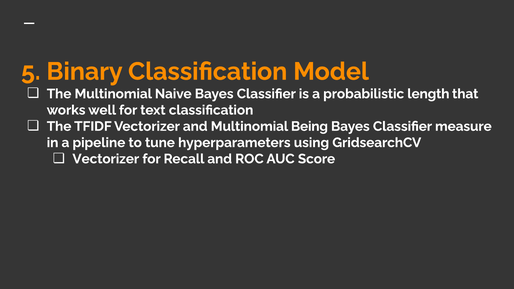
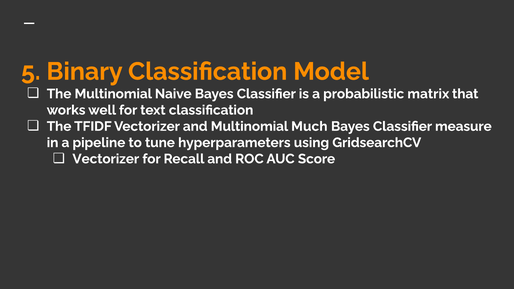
length: length -> matrix
Being: Being -> Much
